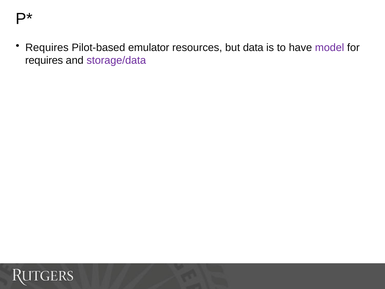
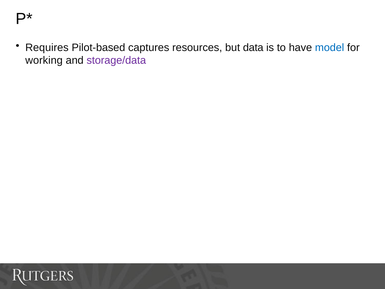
emulator: emulator -> captures
model colour: purple -> blue
requires at (44, 60): requires -> working
